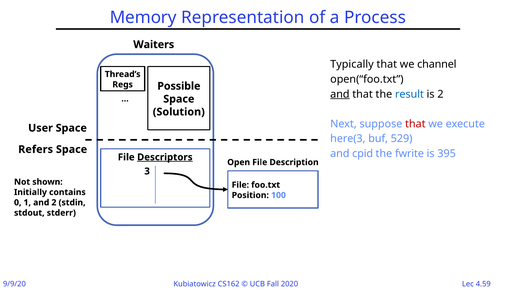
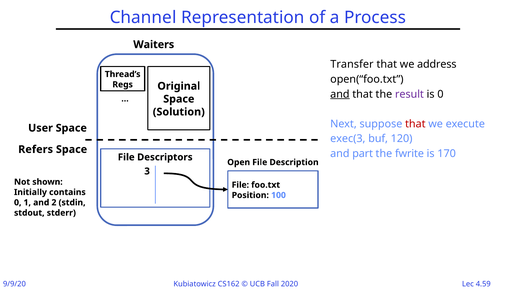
Memory: Memory -> Channel
Typically: Typically -> Transfer
channel: channel -> address
Possible: Possible -> Original
result colour: blue -> purple
is 2: 2 -> 0
here(3: here(3 -> exec(3
529: 529 -> 120
cpid: cpid -> part
395: 395 -> 170
Descriptors underline: present -> none
